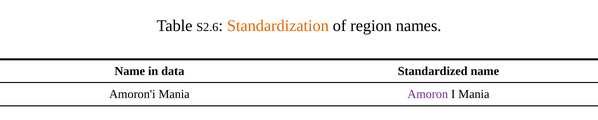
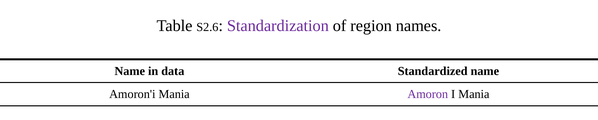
Standardization colour: orange -> purple
